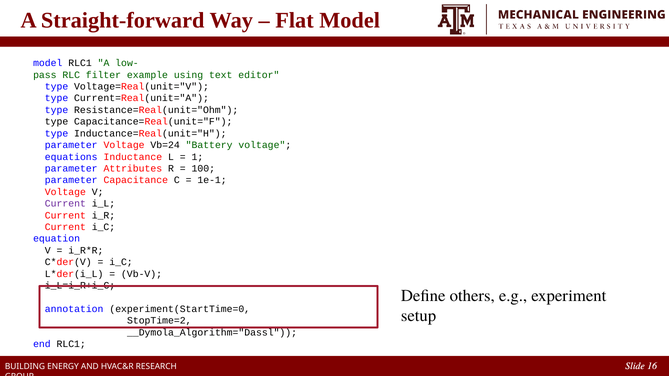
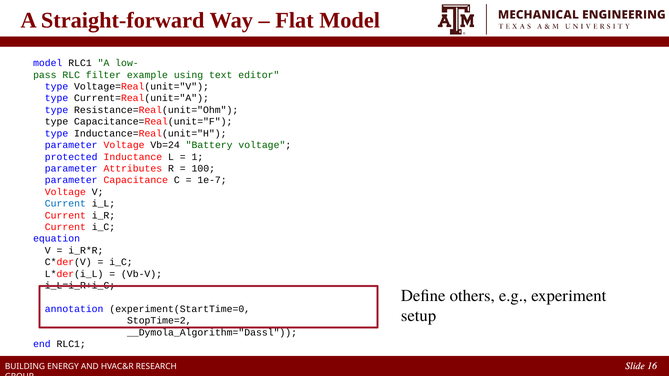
equations: equations -> protected
1e-1: 1e-1 -> 1e-7
Current at (65, 204) colour: purple -> blue
